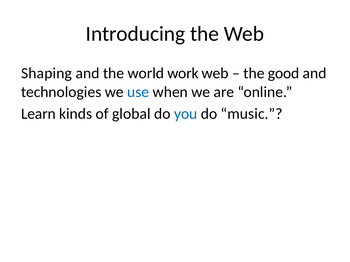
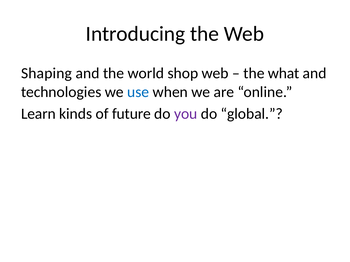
work: work -> shop
good: good -> what
global: global -> future
you colour: blue -> purple
music: music -> global
